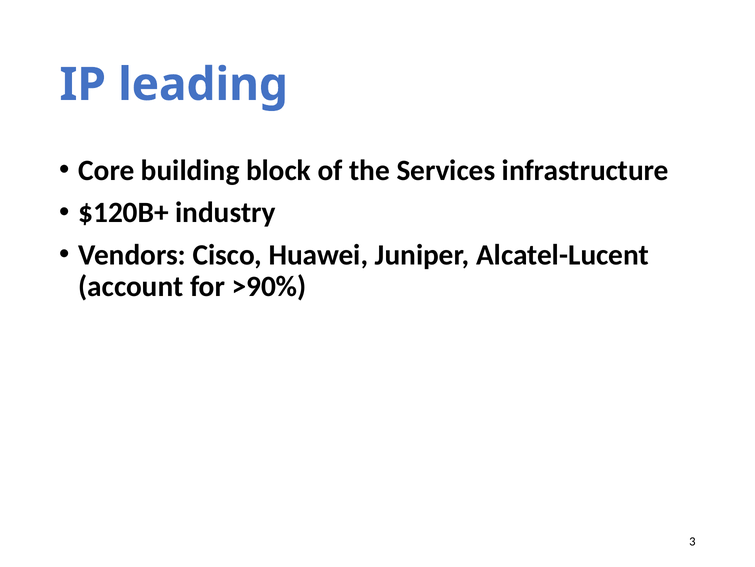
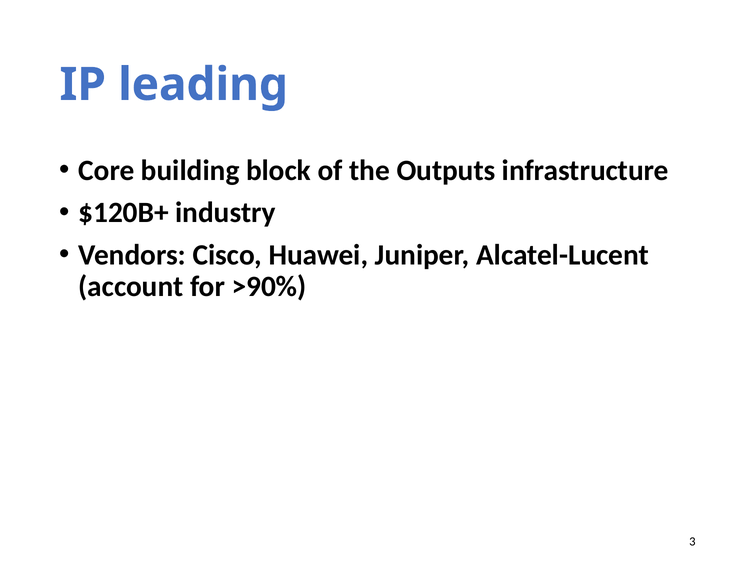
Services: Services -> Outputs
